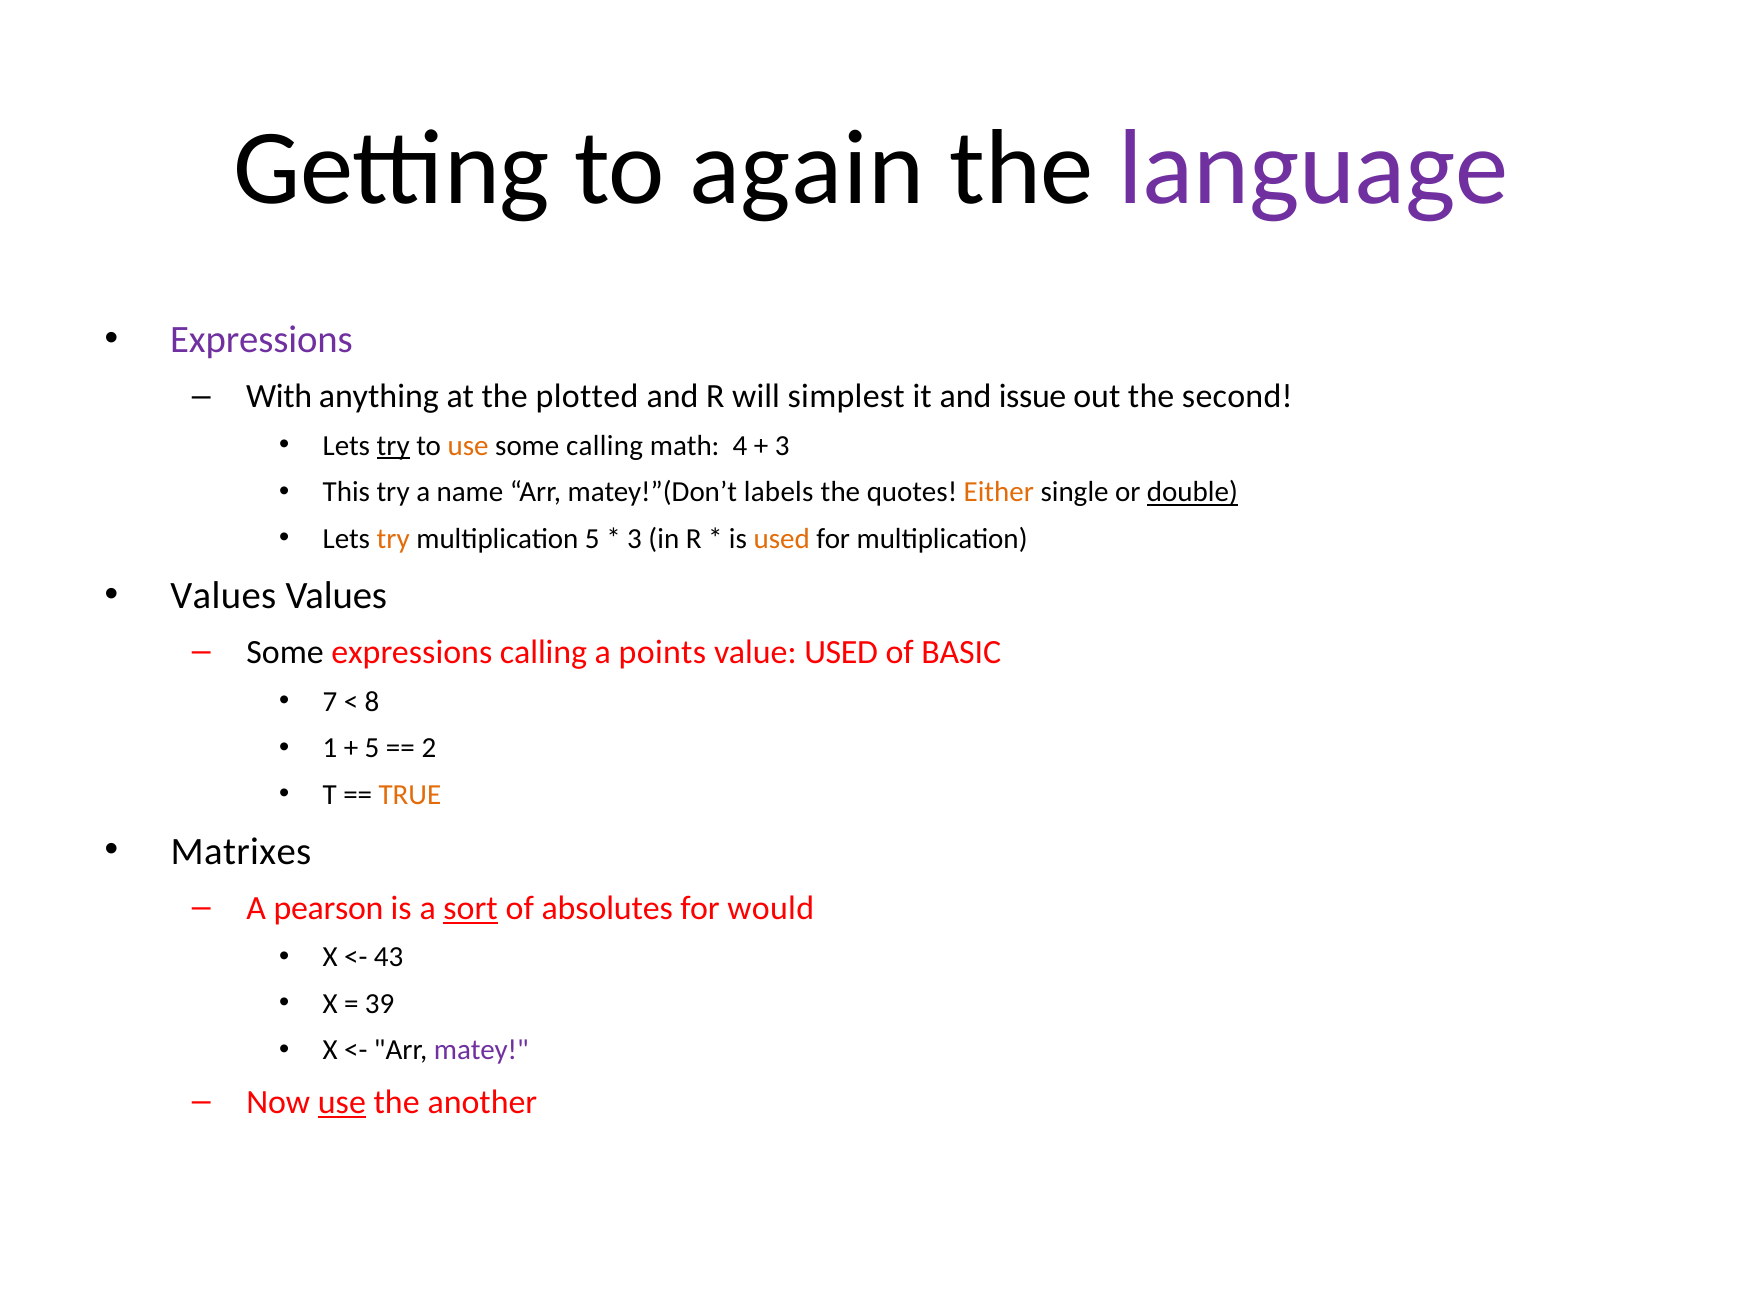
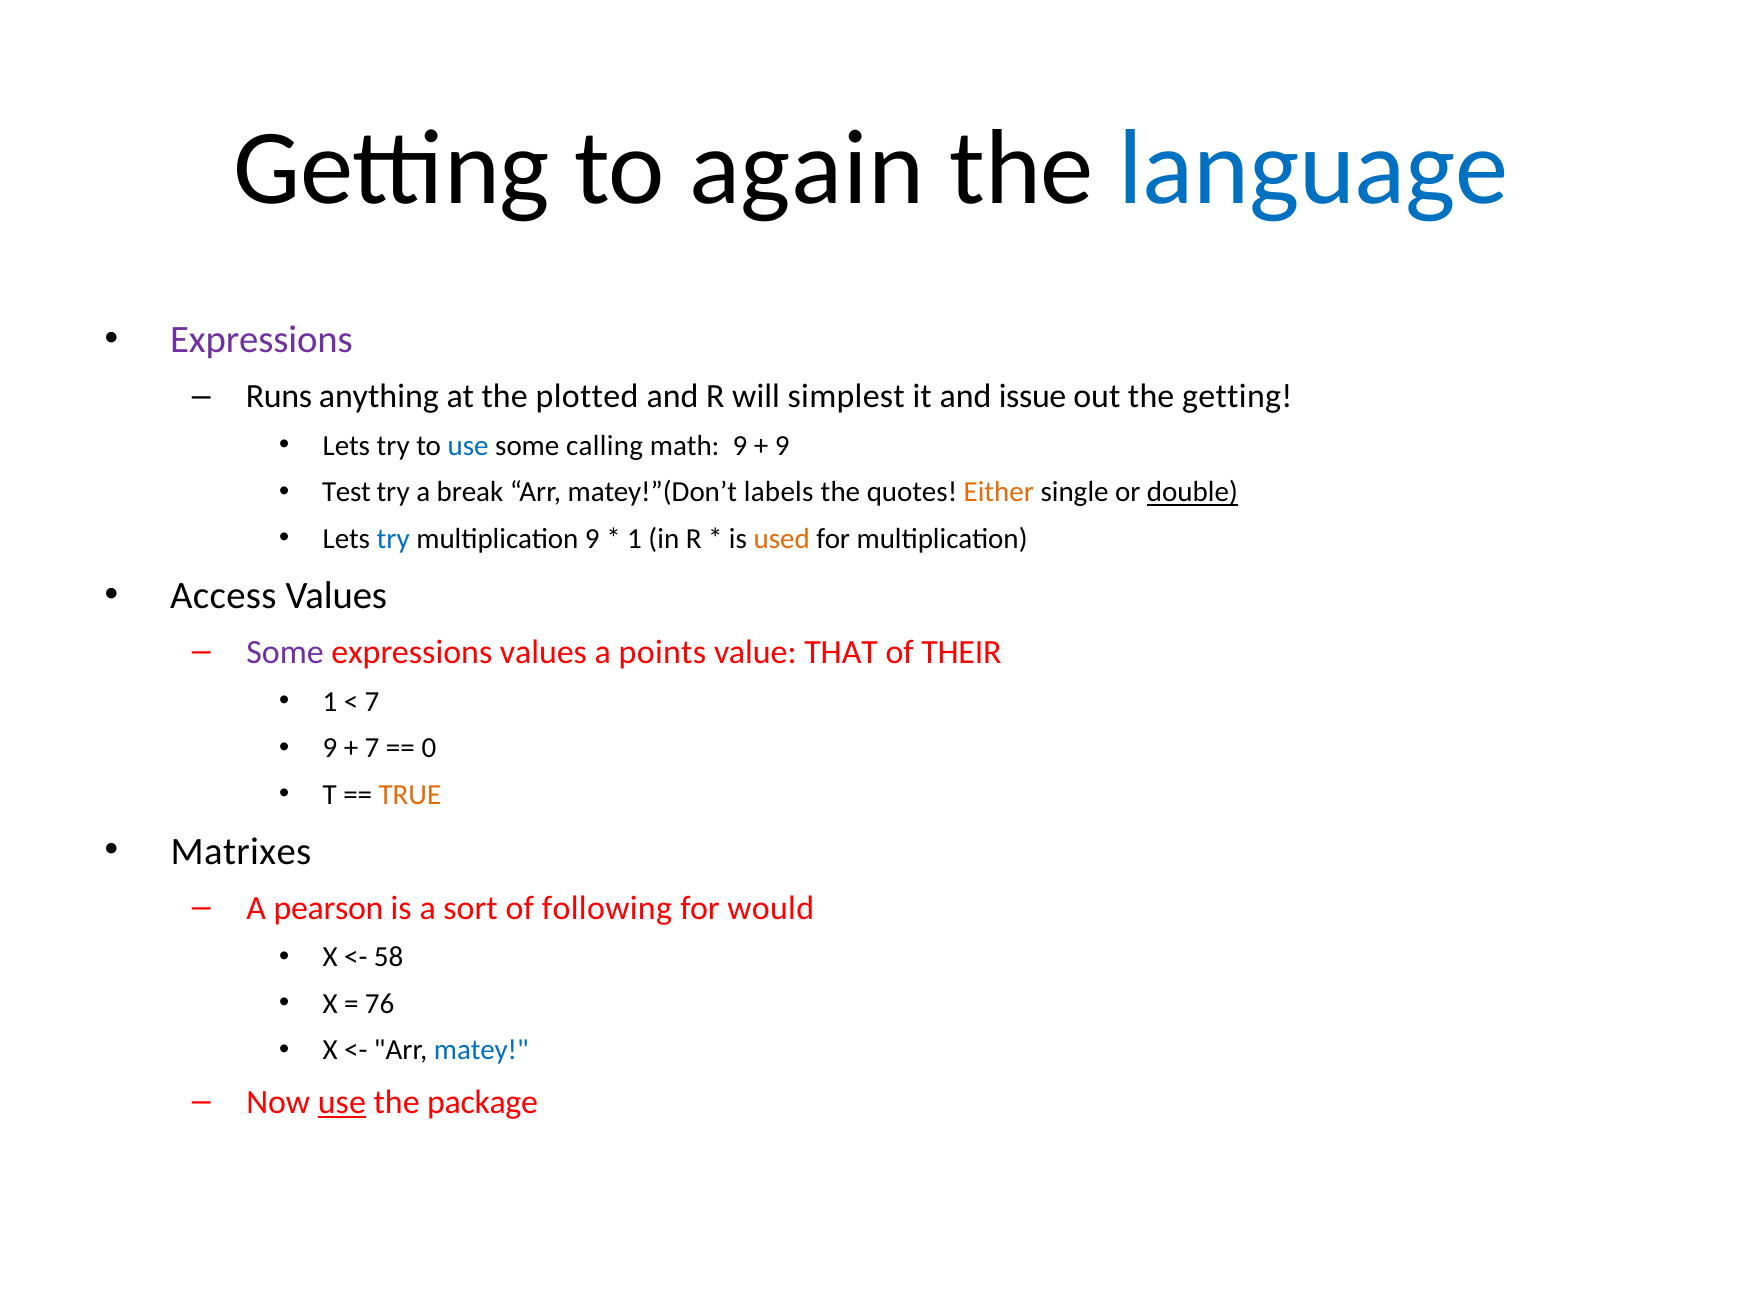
language colour: purple -> blue
With: With -> Runs
the second: second -> getting
try at (393, 446) underline: present -> none
use at (468, 446) colour: orange -> blue
math 4: 4 -> 9
3 at (782, 446): 3 -> 9
This: This -> Test
name: name -> break
try at (393, 539) colour: orange -> blue
multiplication 5: 5 -> 9
3 at (635, 539): 3 -> 1
Values at (223, 596): Values -> Access
Some at (285, 652) colour: black -> purple
expressions calling: calling -> values
value USED: USED -> THAT
BASIC: BASIC -> THEIR
7 at (330, 702): 7 -> 1
8 at (372, 702): 8 -> 7
1 at (330, 748): 1 -> 9
5 at (372, 748): 5 -> 7
2: 2 -> 0
sort underline: present -> none
absolutes: absolutes -> following
43: 43 -> 58
39: 39 -> 76
matey colour: purple -> blue
another: another -> package
